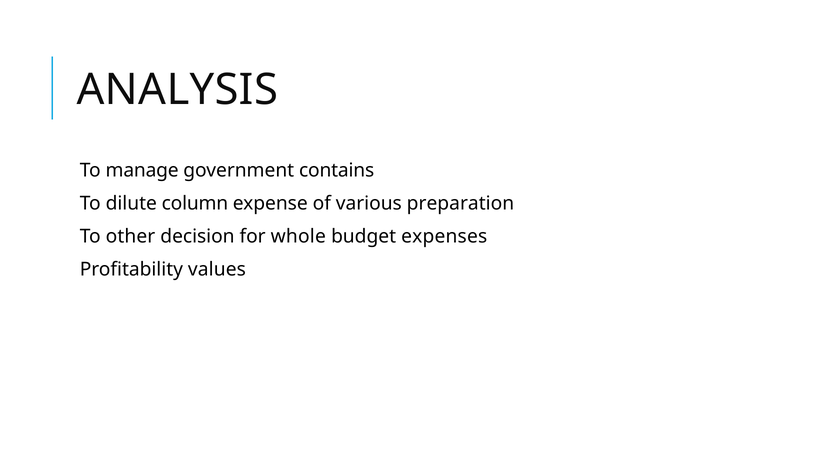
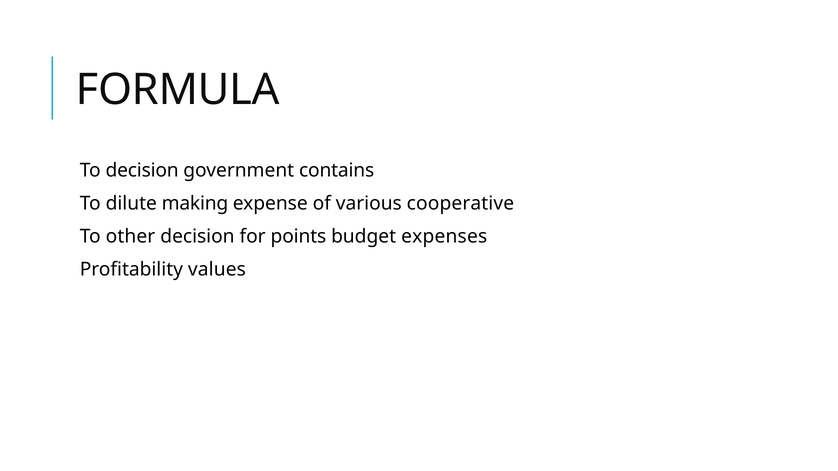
ANALYSIS: ANALYSIS -> FORMULA
To manage: manage -> decision
column: column -> making
preparation: preparation -> cooperative
whole: whole -> points
